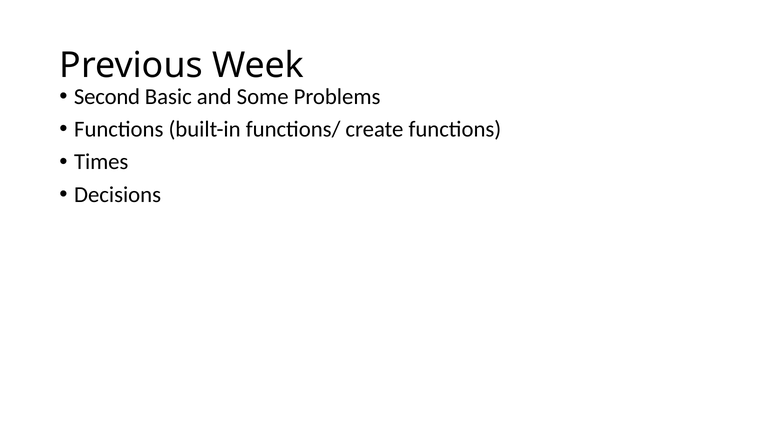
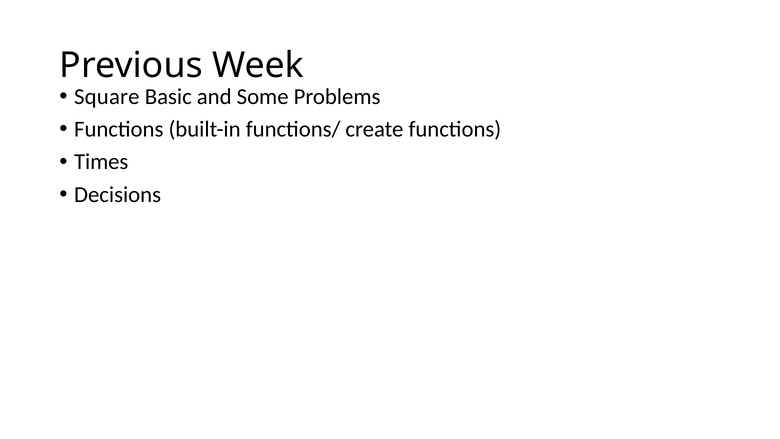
Second: Second -> Square
